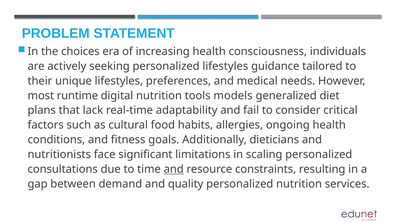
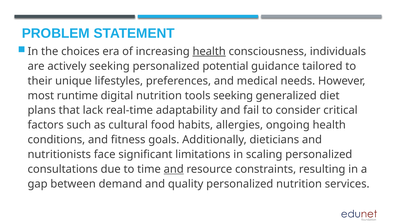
health at (209, 51) underline: none -> present
personalized lifestyles: lifestyles -> potential
tools models: models -> seeking
